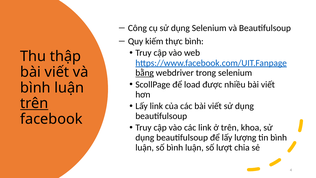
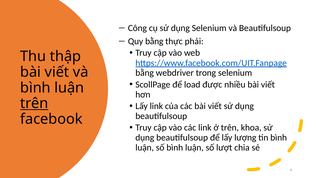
Quy kiếm: kiếm -> bằng
thực bình: bình -> phải
bằng at (145, 73) underline: present -> none
